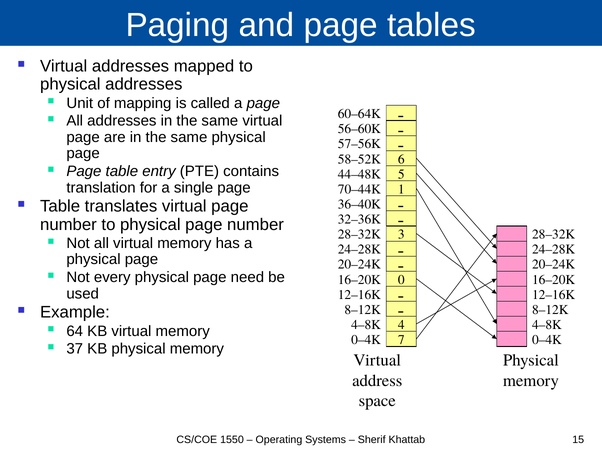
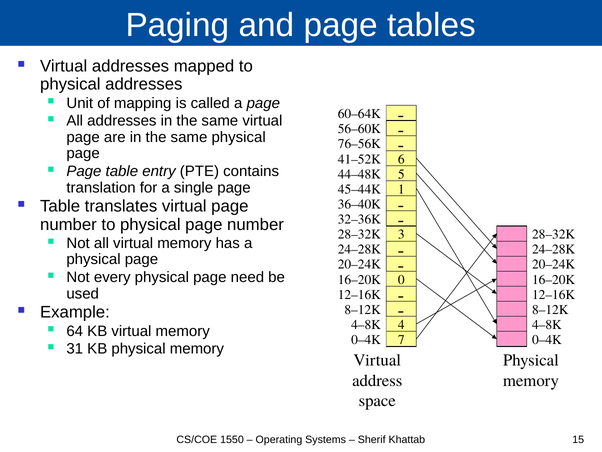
57–56K: 57–56K -> 76–56K
58–52K: 58–52K -> 41–52K
70–44K: 70–44K -> 45–44K
37: 37 -> 31
